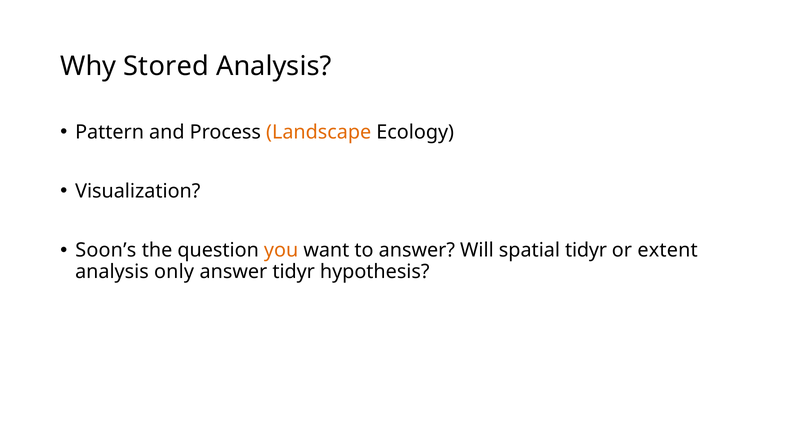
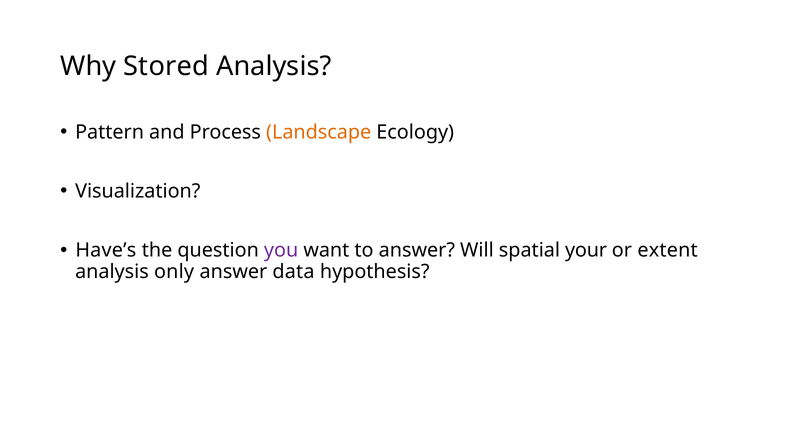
Soon’s: Soon’s -> Have’s
you colour: orange -> purple
spatial tidyr: tidyr -> your
answer tidyr: tidyr -> data
